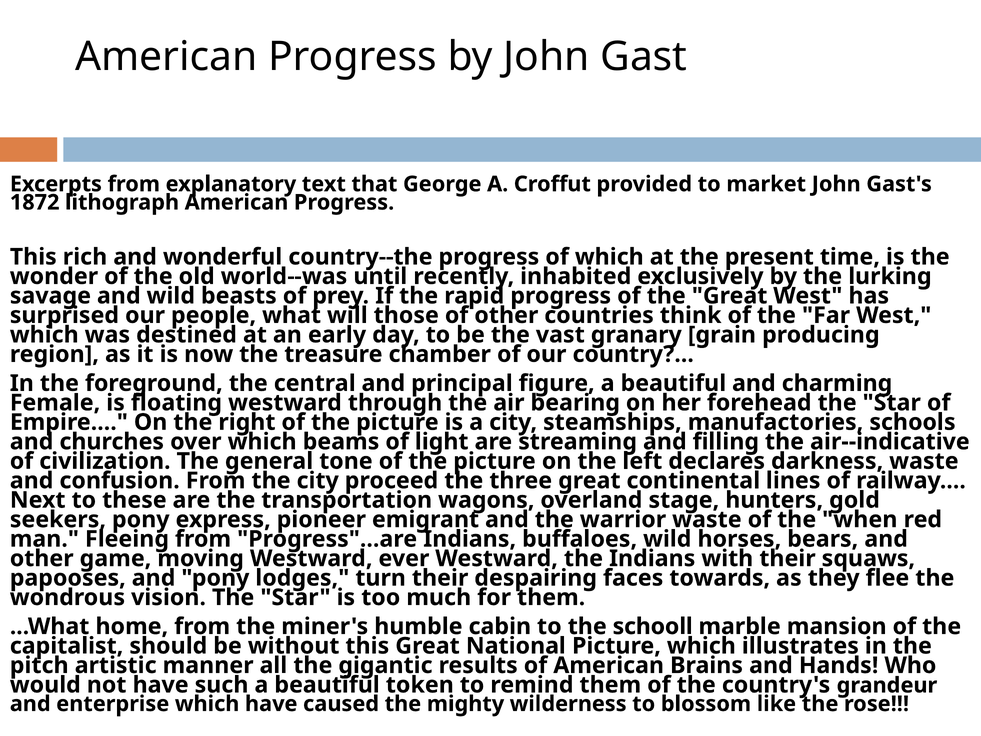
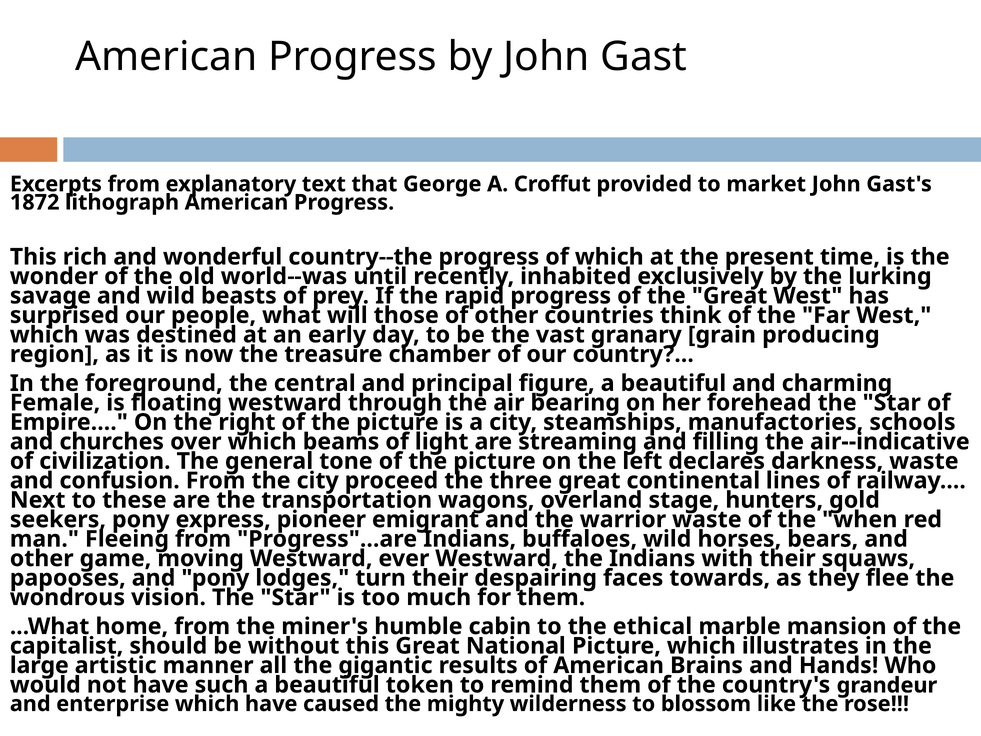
schooll: schooll -> ethical
pitch: pitch -> large
